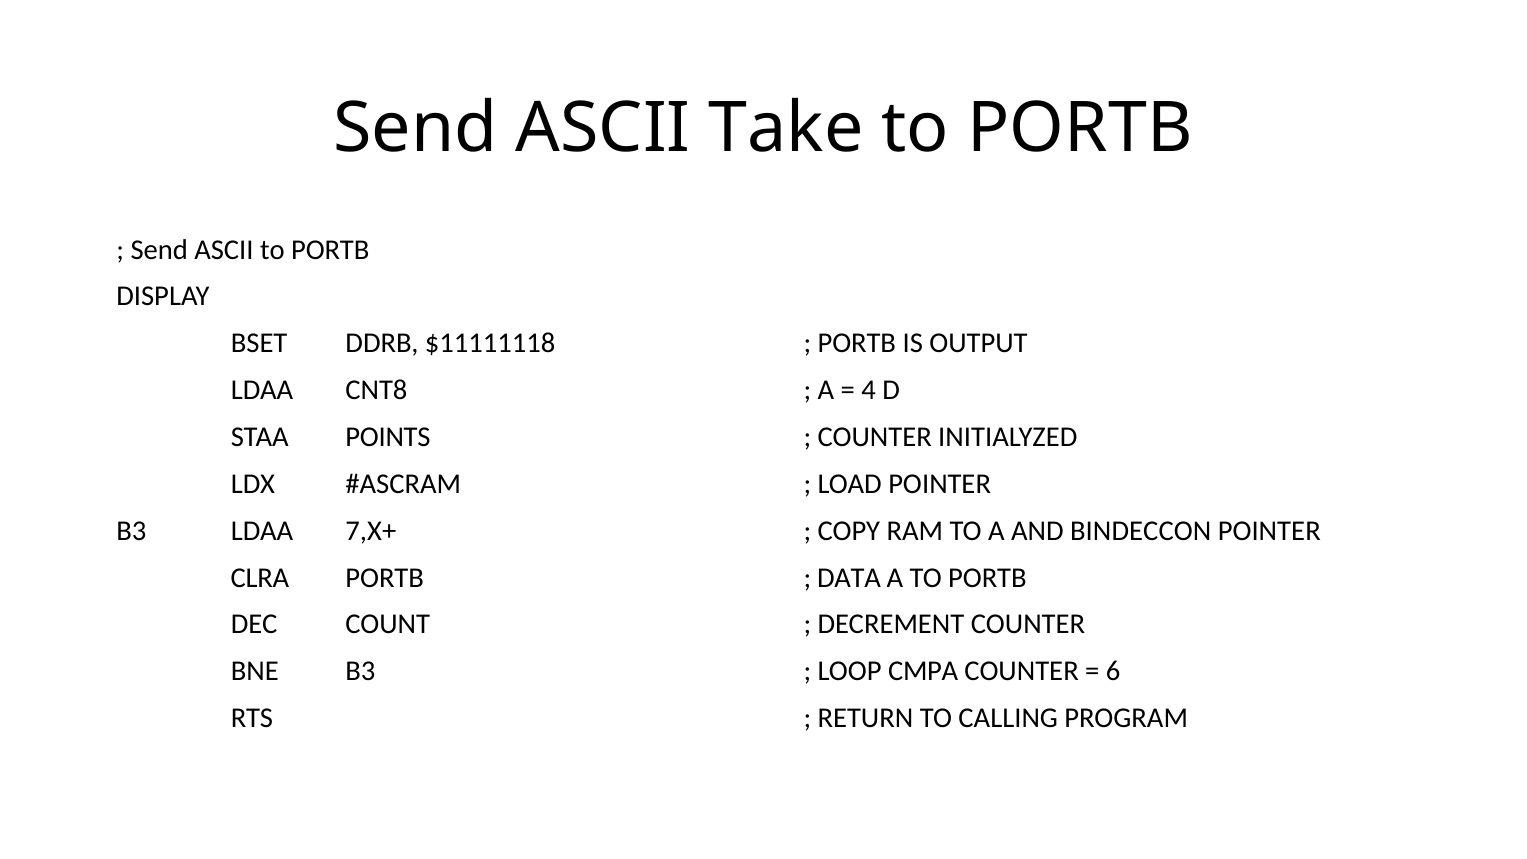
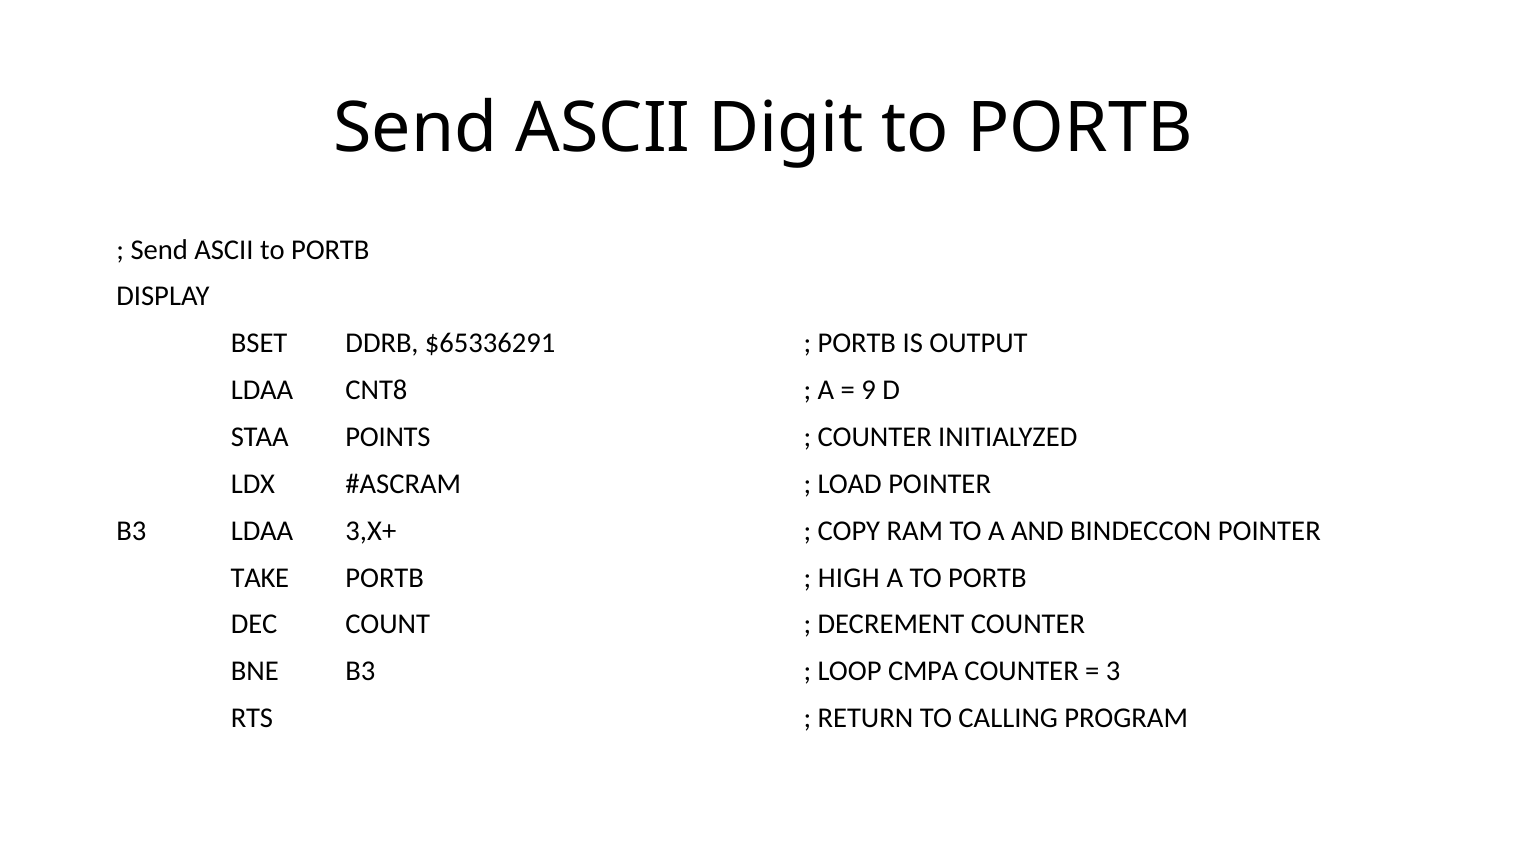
Take: Take -> Digit
$11111118: $11111118 -> $65336291
4: 4 -> 9
7,X+: 7,X+ -> 3,X+
CLRA: CLRA -> TAKE
DATA: DATA -> HIGH
6: 6 -> 3
